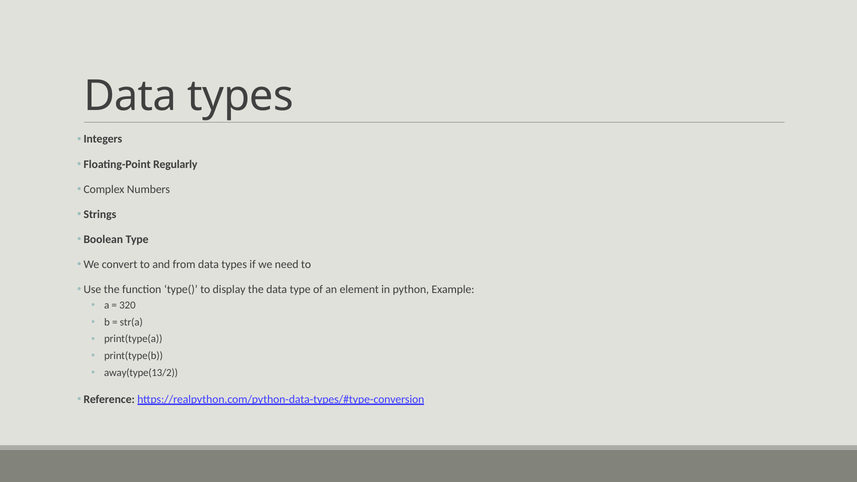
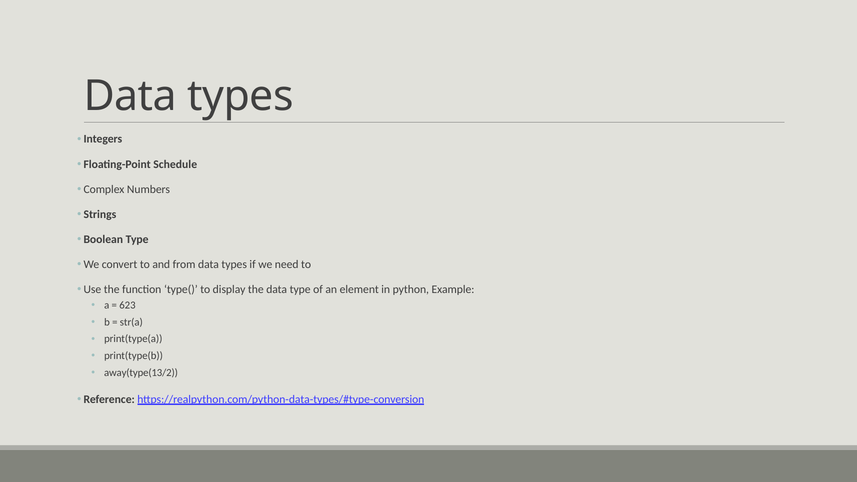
Regularly: Regularly -> Schedule
320: 320 -> 623
